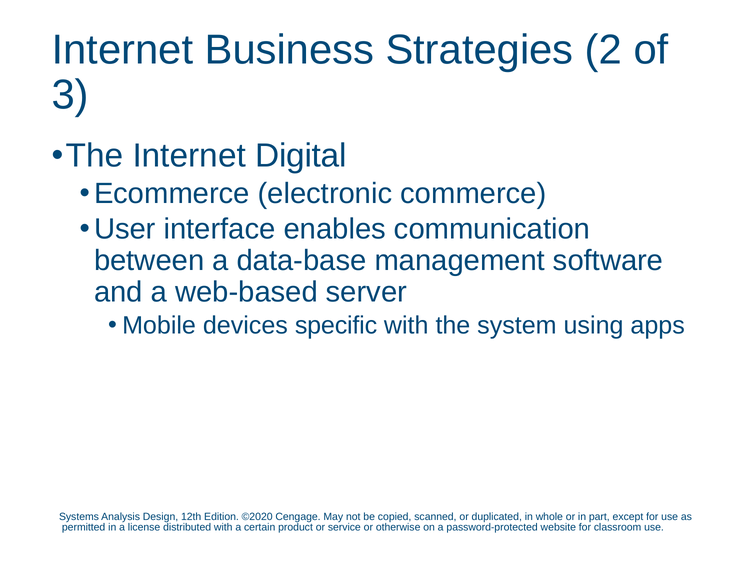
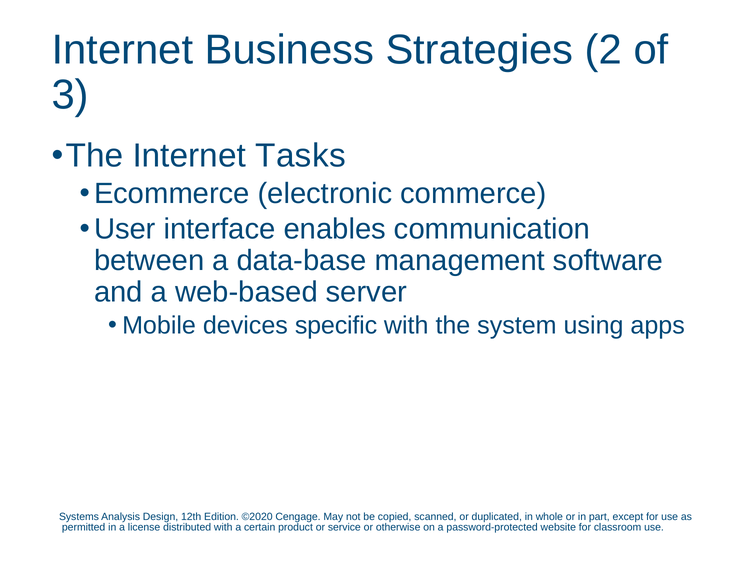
Digital: Digital -> Tasks
